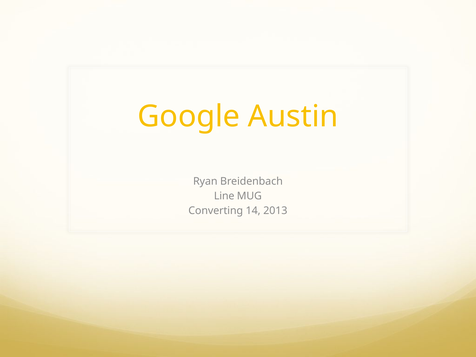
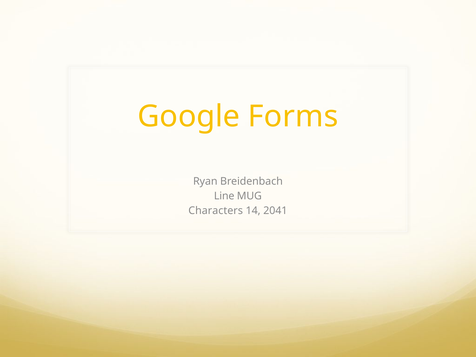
Austin: Austin -> Forms
Converting: Converting -> Characters
2013: 2013 -> 2041
